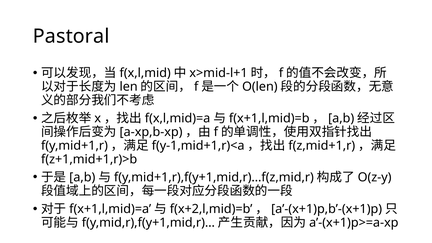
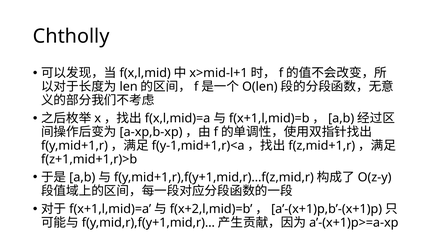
Pastoral: Pastoral -> Chtholly
